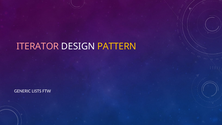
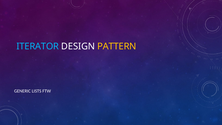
ITERATOR colour: pink -> light blue
